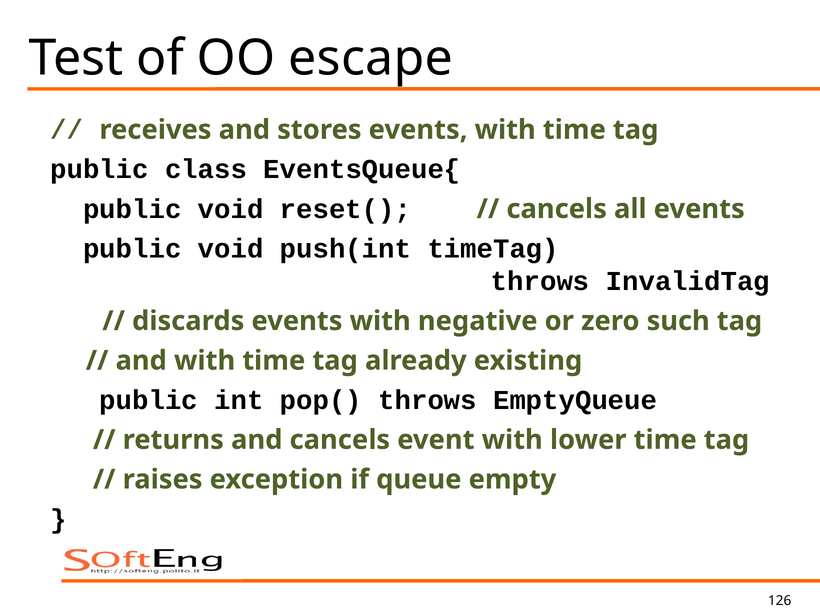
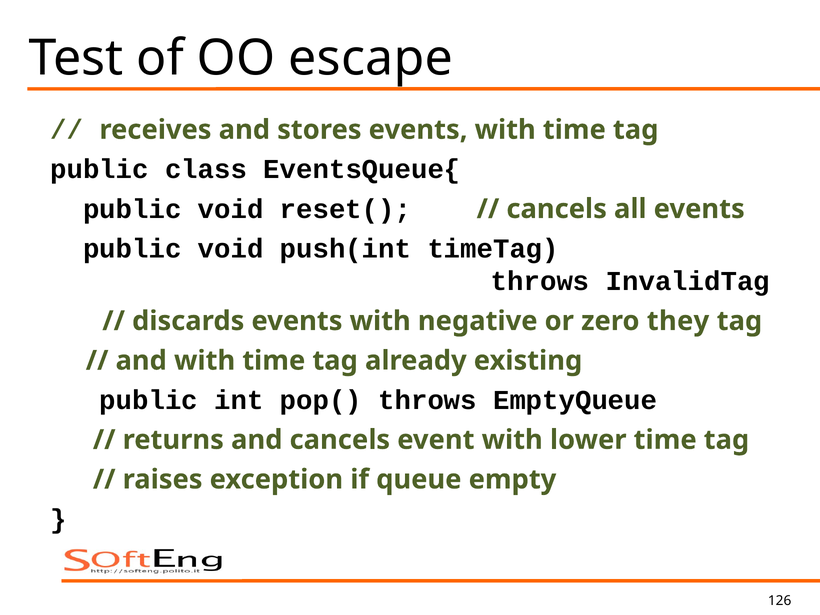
such: such -> they
